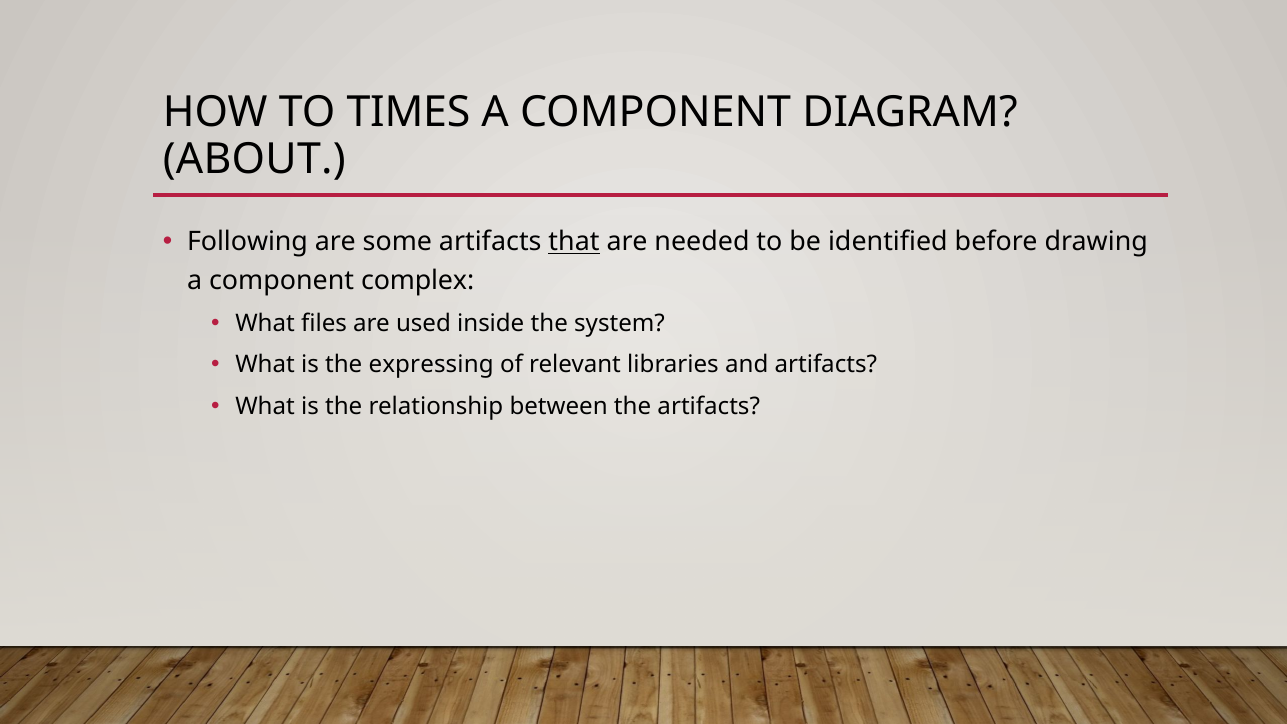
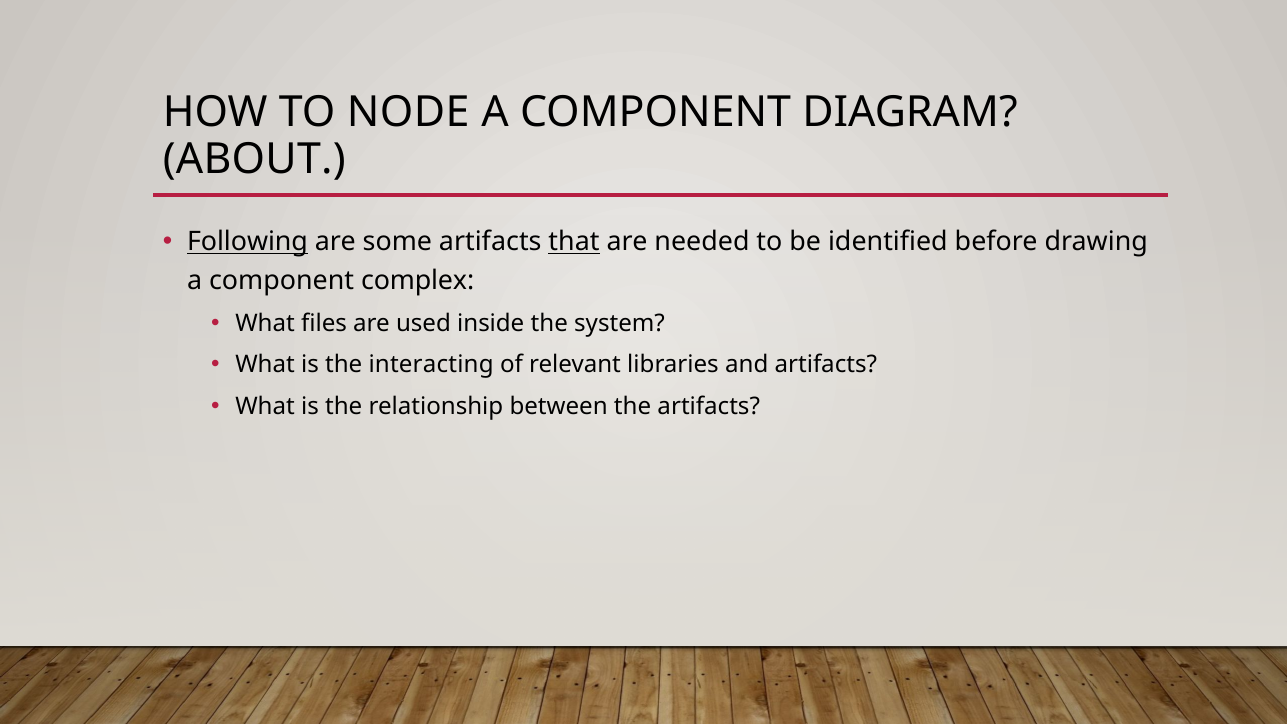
TIMES: TIMES -> NODE
Following underline: none -> present
expressing: expressing -> interacting
